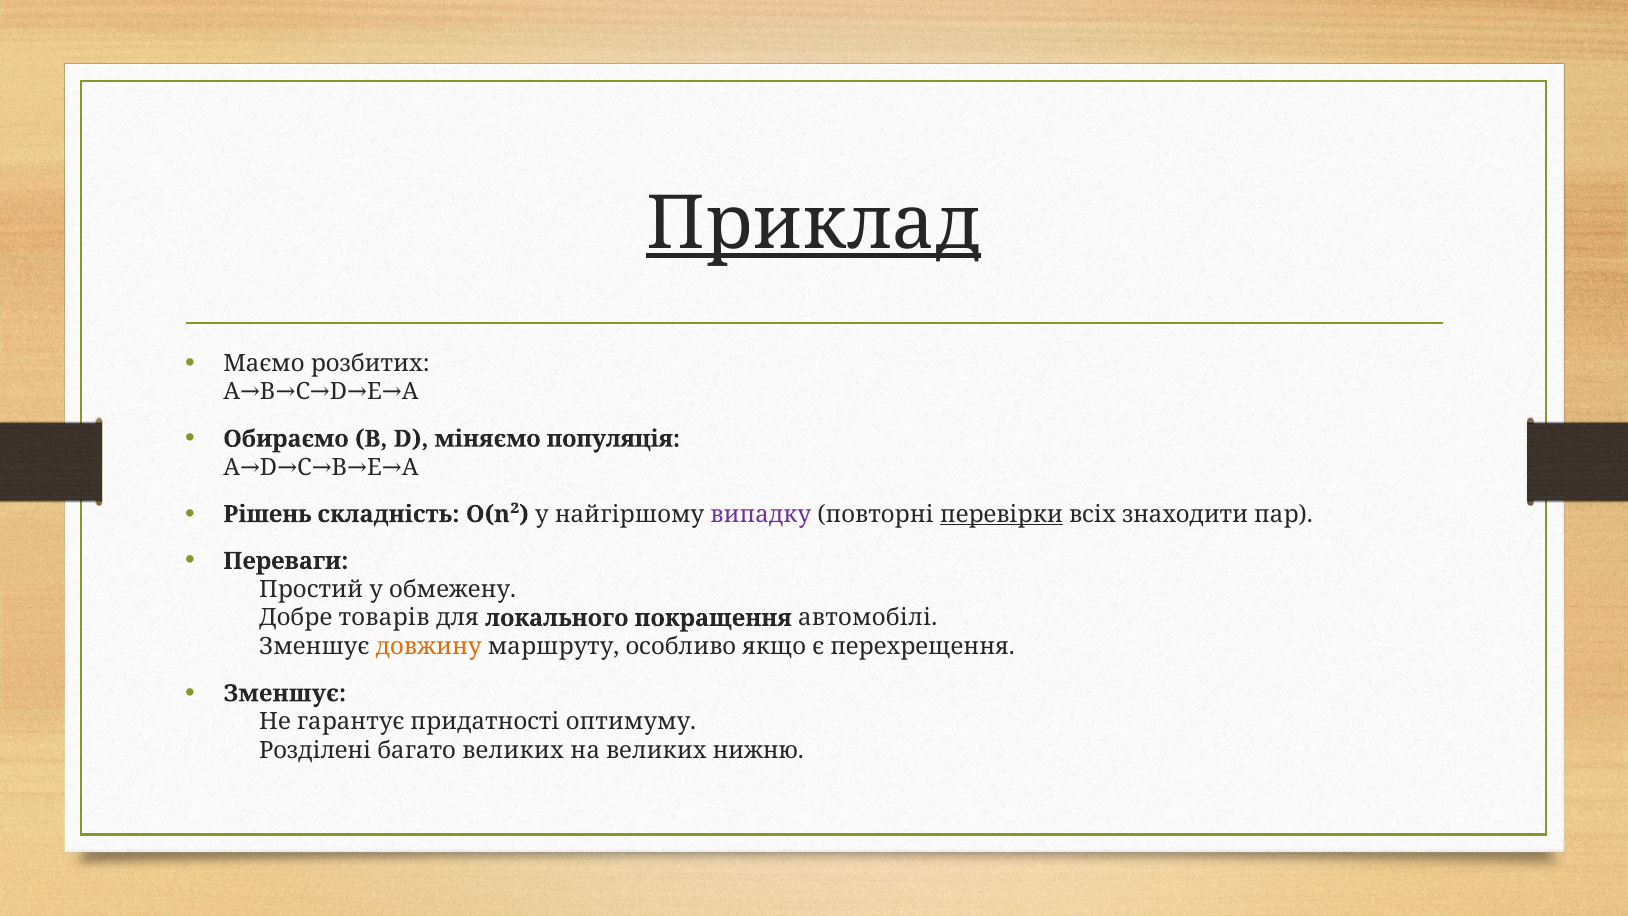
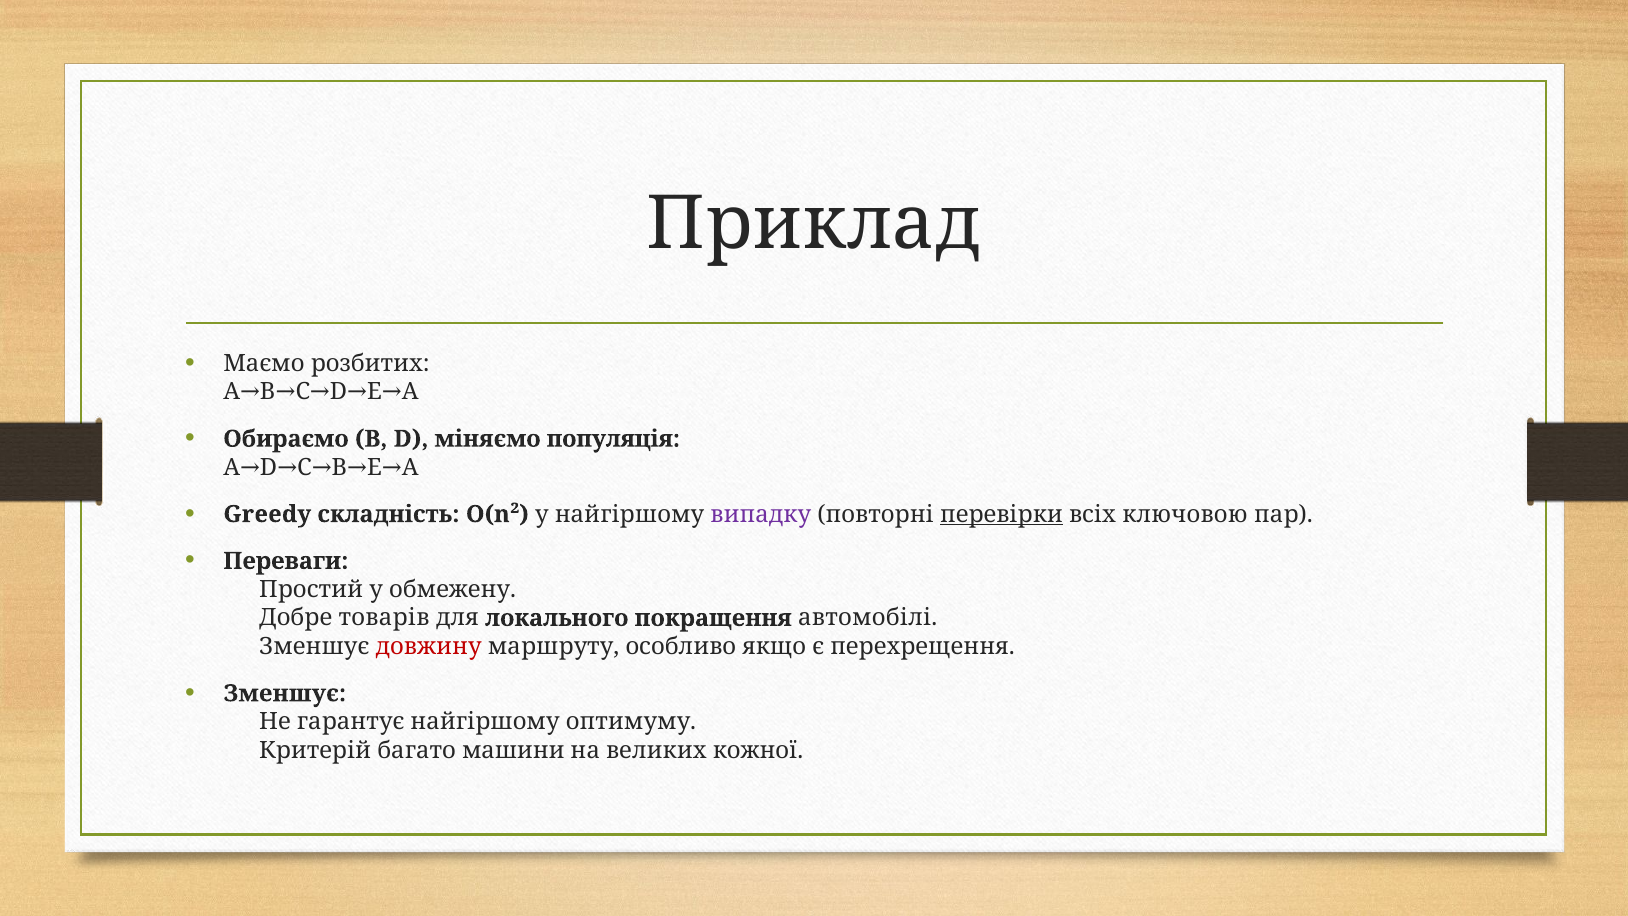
Приклад underline: present -> none
Рішень: Рішень -> Greedy
знаходити: знаходити -> ключовою
довжину colour: orange -> red
гарантує придатності: придатності -> найгіршому
Розділені: Розділені -> Критерій
багато великих: великих -> машини
нижню: нижню -> кожної
